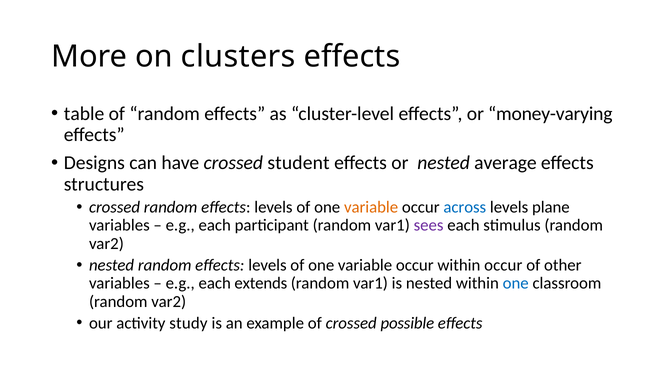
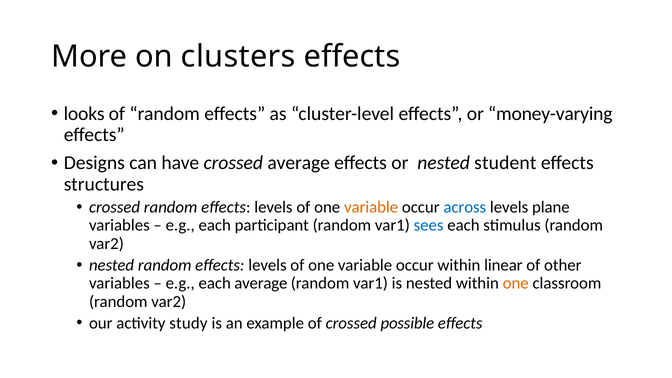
table: table -> looks
crossed student: student -> average
average: average -> student
sees colour: purple -> blue
within occur: occur -> linear
each extends: extends -> average
one at (516, 283) colour: blue -> orange
